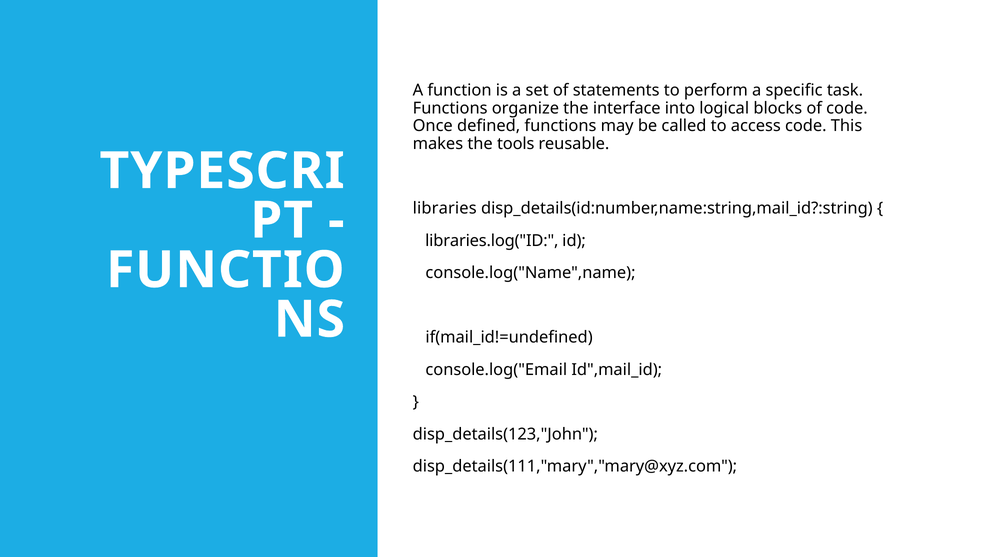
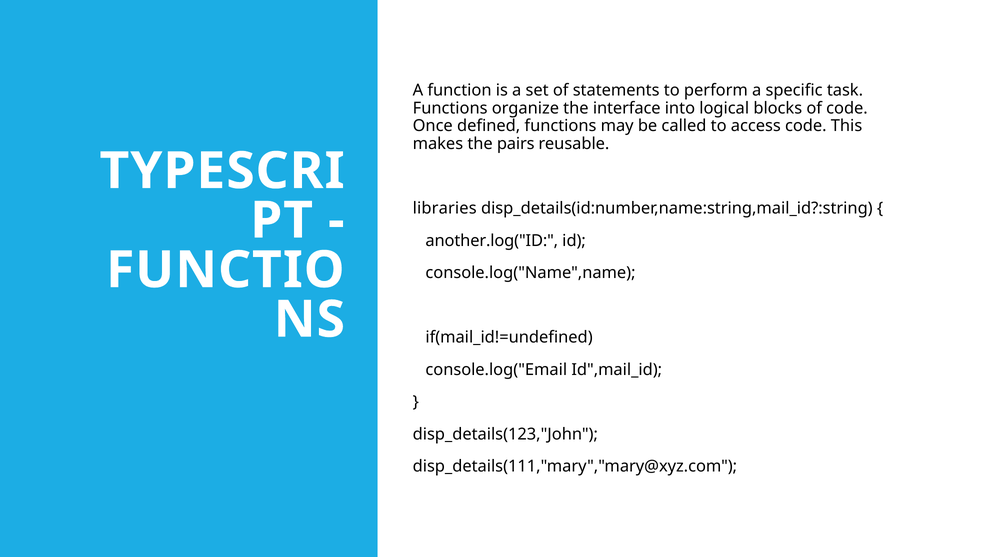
tools: tools -> pairs
libraries.log("ID: libraries.log("ID -> another.log("ID
